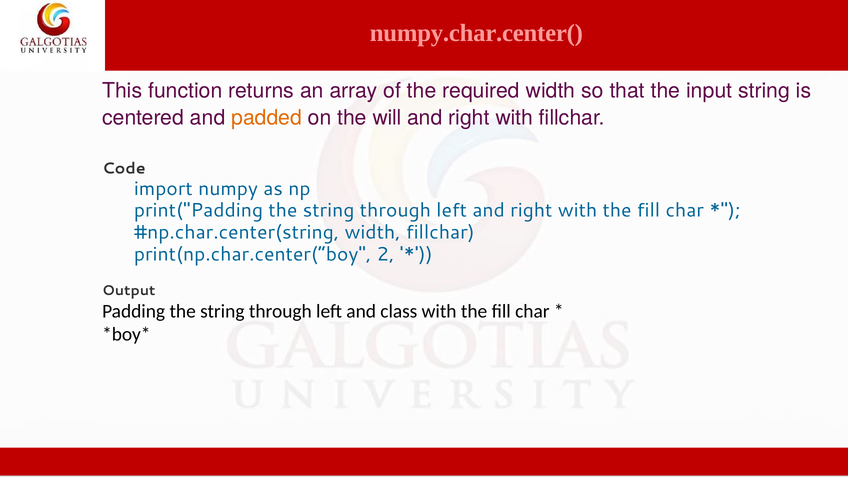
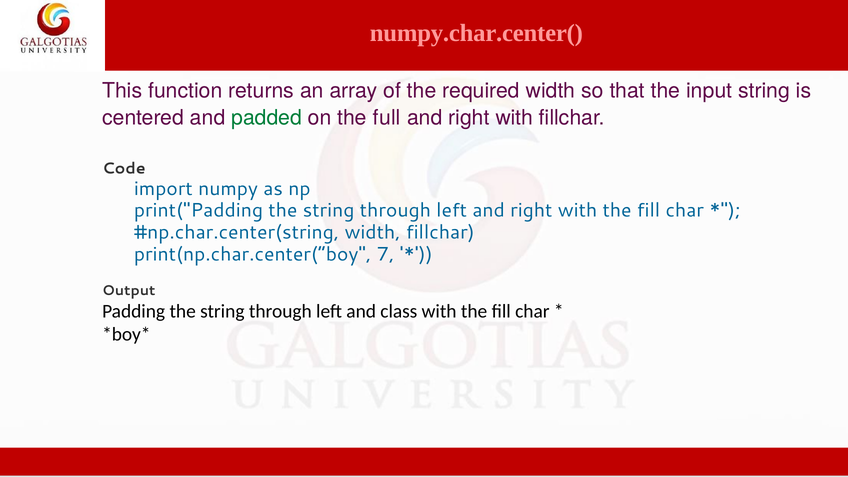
padded colour: orange -> green
will: will -> full
2: 2 -> 7
